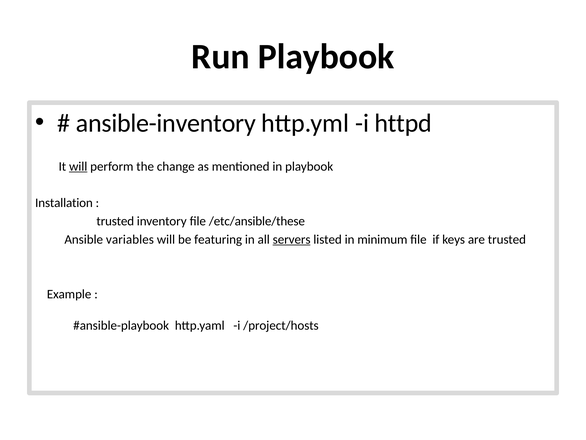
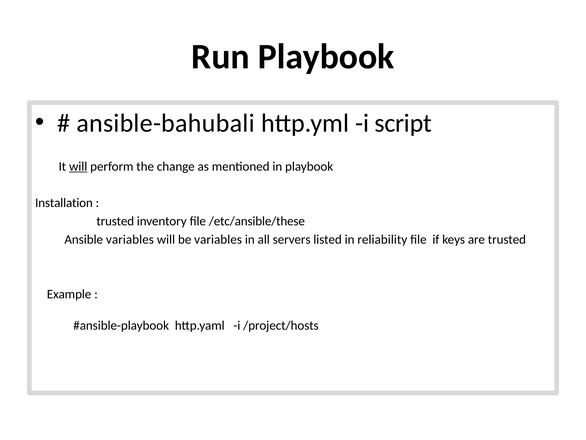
ansible-inventory: ansible-inventory -> ansible-bahubali
httpd: httpd -> script
be featuring: featuring -> variables
servers underline: present -> none
minimum: minimum -> reliability
